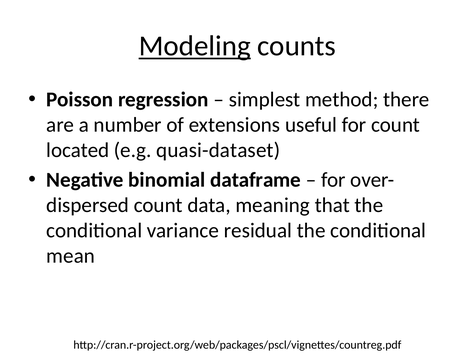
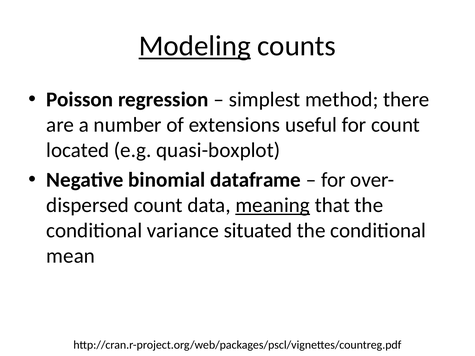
quasi-dataset: quasi-dataset -> quasi-boxplot
meaning underline: none -> present
residual: residual -> situated
